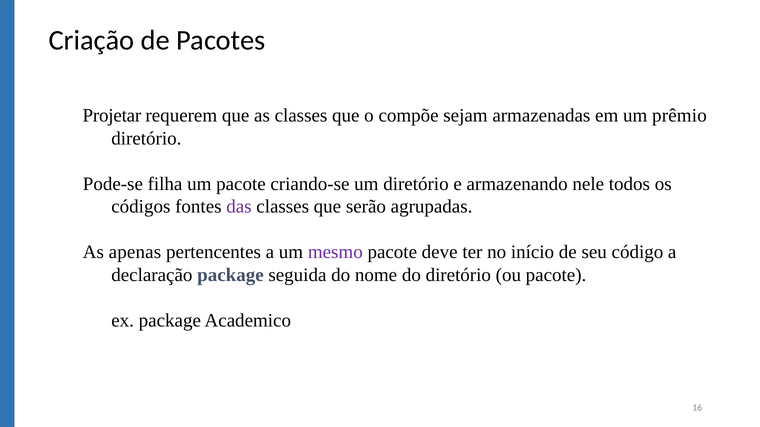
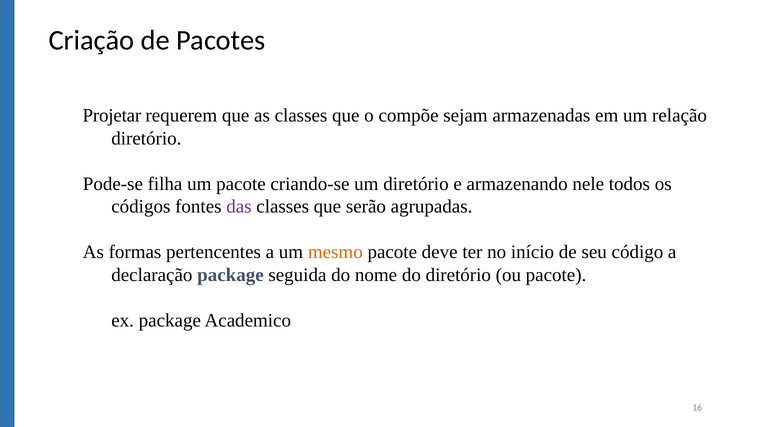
prêmio: prêmio -> relação
apenas: apenas -> formas
mesmo colour: purple -> orange
